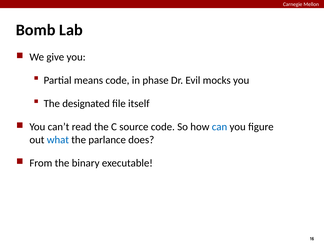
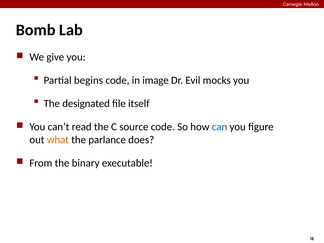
means: means -> begins
phase: phase -> image
what colour: blue -> orange
